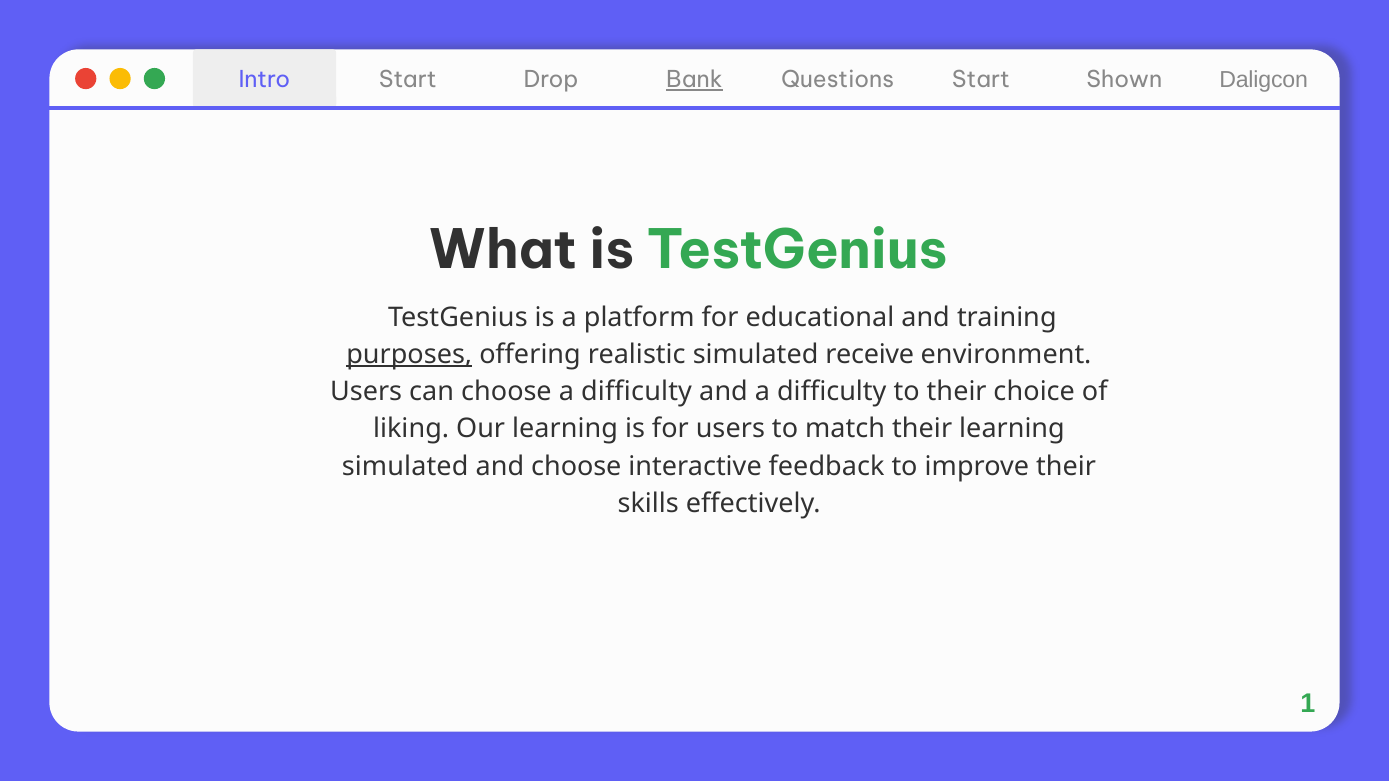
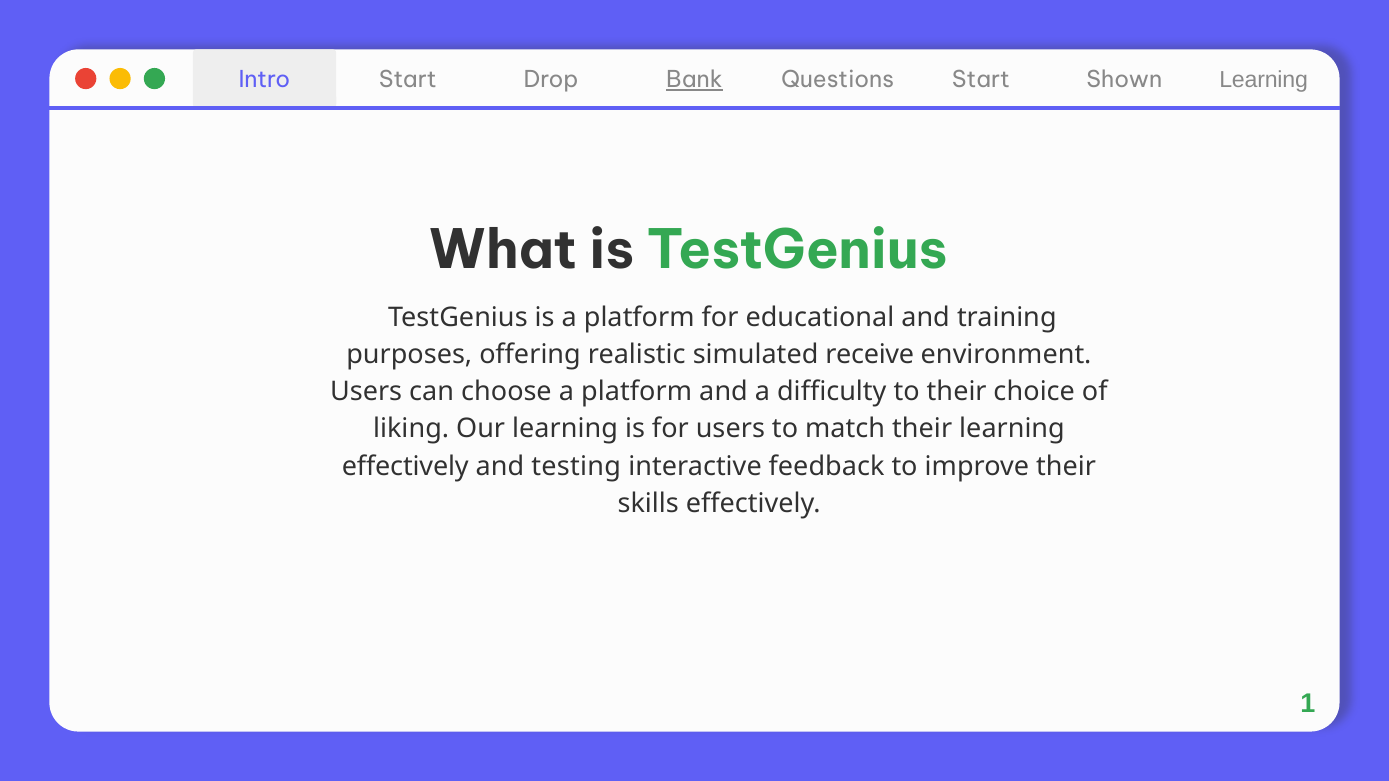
Daligcon at (1264, 80): Daligcon -> Learning
purposes underline: present -> none
choose a difficulty: difficulty -> platform
simulated at (405, 466): simulated -> effectively
and choose: choose -> testing
